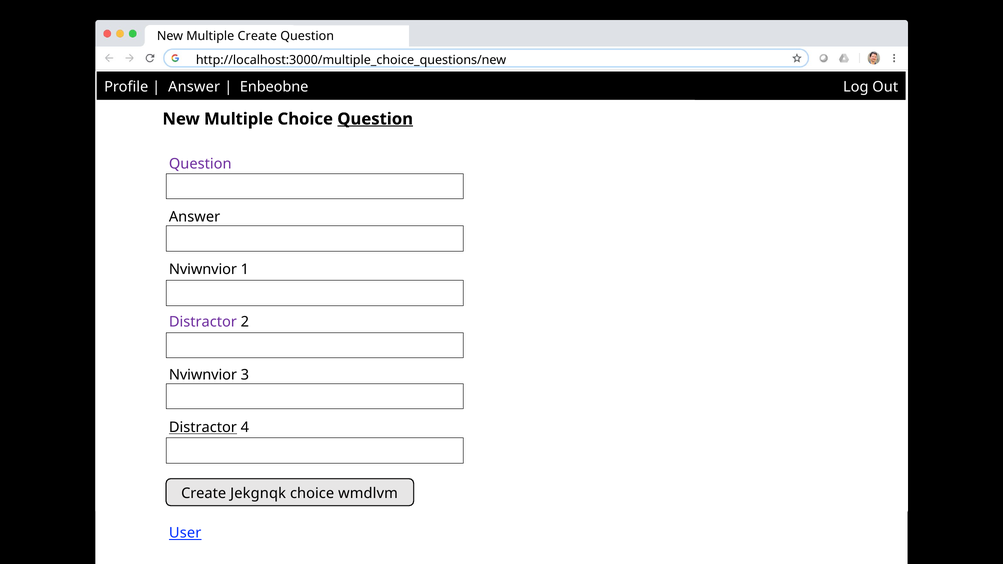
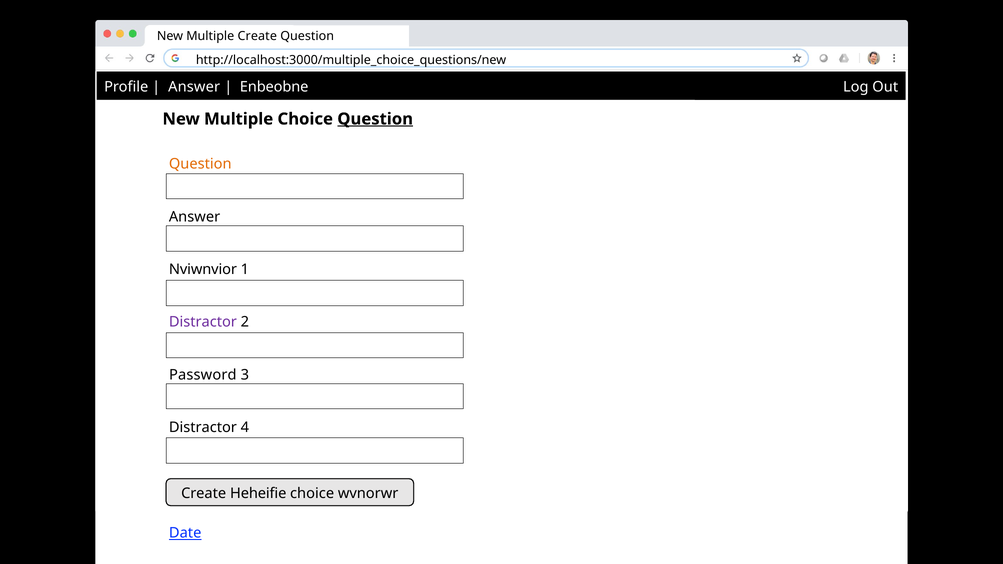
Question at (200, 164) colour: purple -> orange
Nviwnvior at (203, 375): Nviwnvior -> Password
Distractor at (203, 428) underline: present -> none
Jekgnqk: Jekgnqk -> Heheifie
wmdlvm: wmdlvm -> wvnorwr
User: User -> Date
